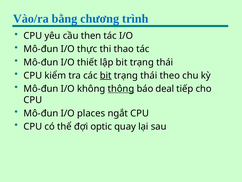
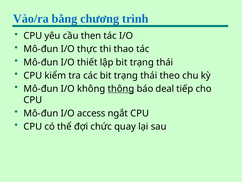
bit at (106, 75) underline: present -> none
places: places -> access
optic: optic -> chức
